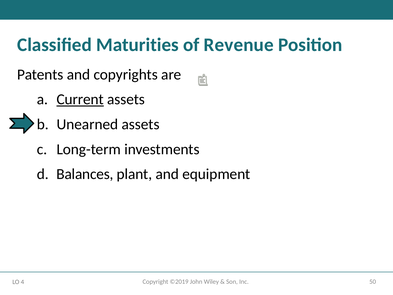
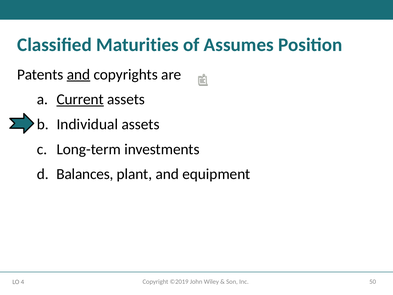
Revenue: Revenue -> Assumes
and at (79, 74) underline: none -> present
Unearned: Unearned -> Individual
